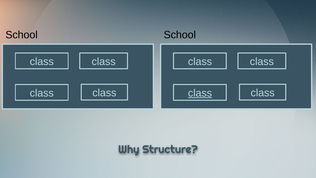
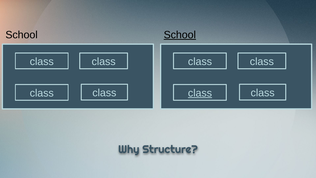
School at (180, 35) underline: none -> present
